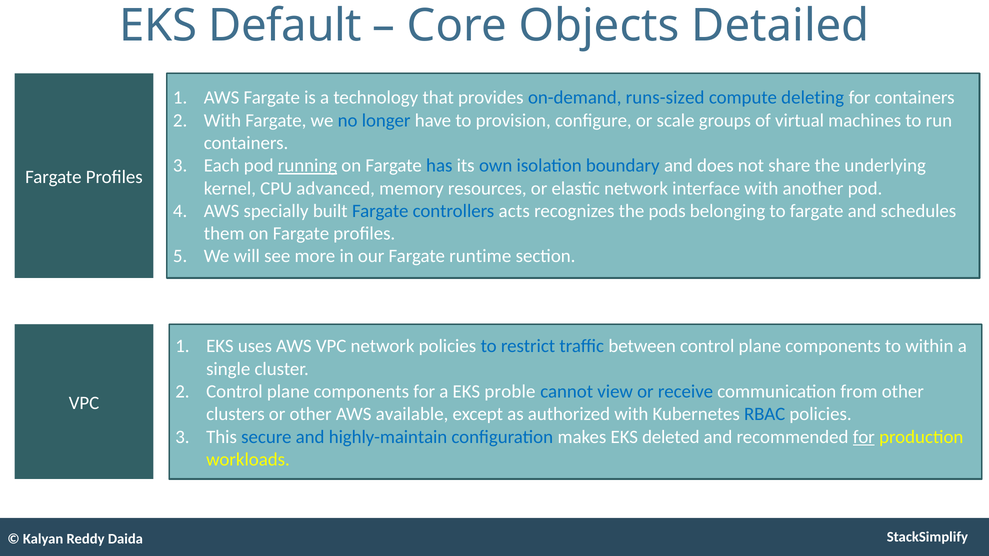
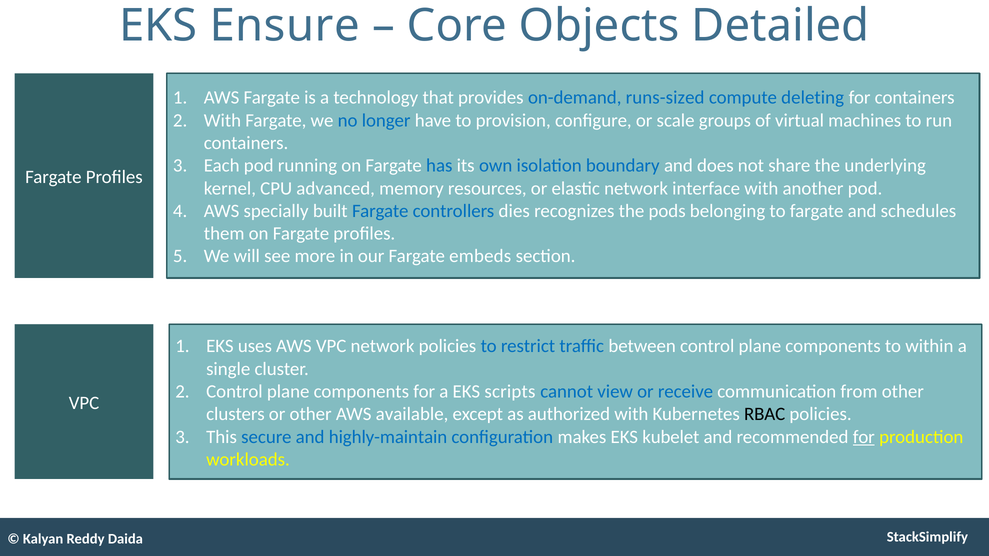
Default: Default -> Ensure
running underline: present -> none
acts: acts -> dies
runtime: runtime -> embeds
proble: proble -> scripts
RBAC colour: blue -> black
deleted: deleted -> kubelet
